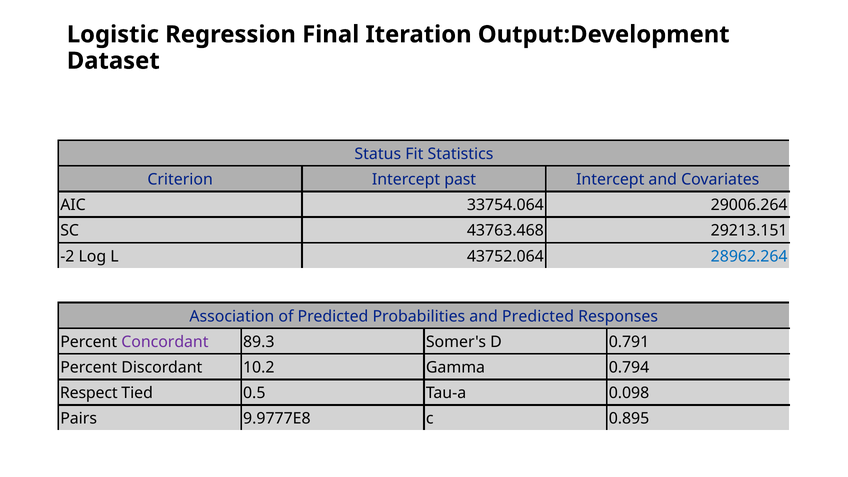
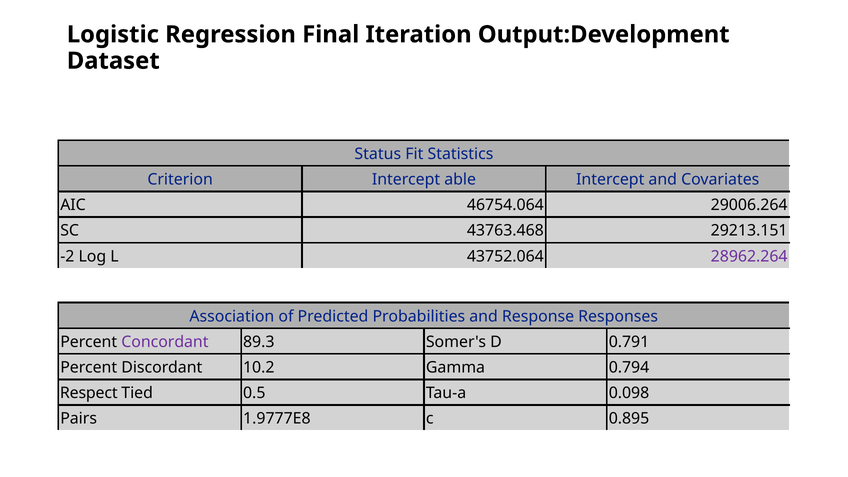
past: past -> able
33754.064: 33754.064 -> 46754.064
28962.264 colour: blue -> purple
and Predicted: Predicted -> Response
9.9777E8: 9.9777E8 -> 1.9777E8
